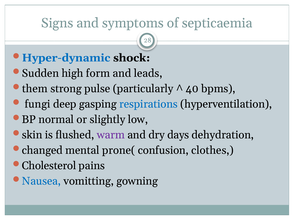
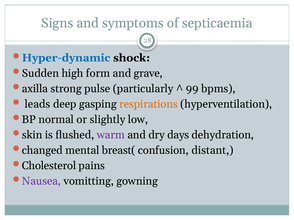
leads: leads -> grave
them: them -> axilla
40: 40 -> 99
fungi: fungi -> leads
respirations colour: blue -> orange
prone(: prone( -> breast(
clothes: clothes -> distant
Nausea colour: blue -> purple
